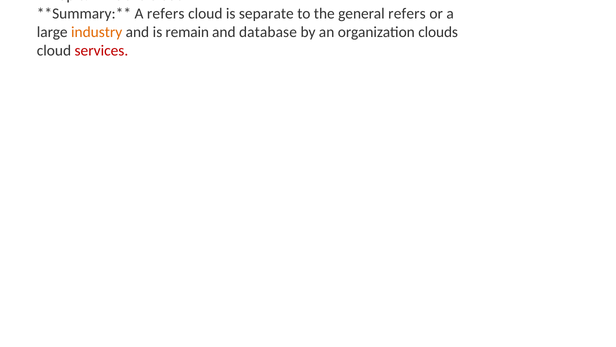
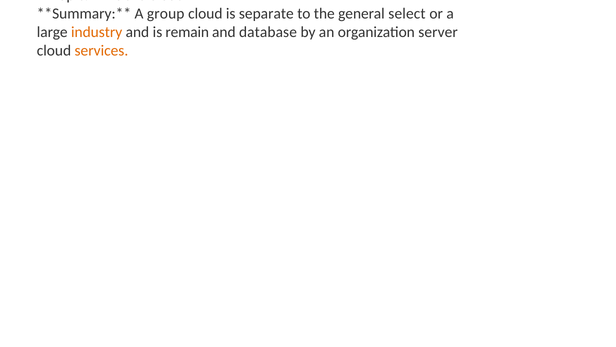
A refers: refers -> group
general refers: refers -> select
clouds: clouds -> server
services colour: red -> orange
